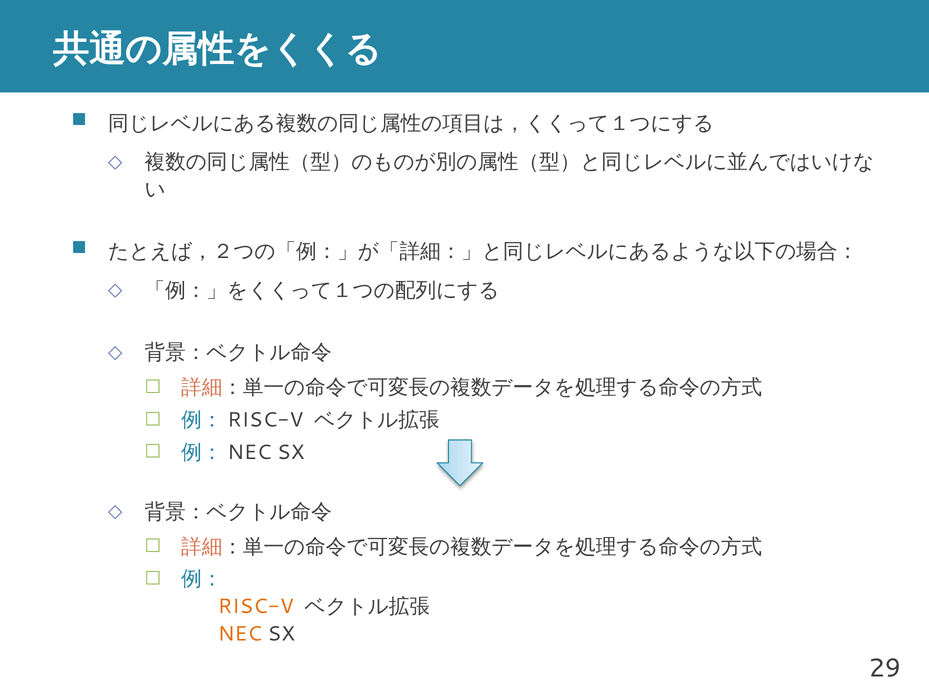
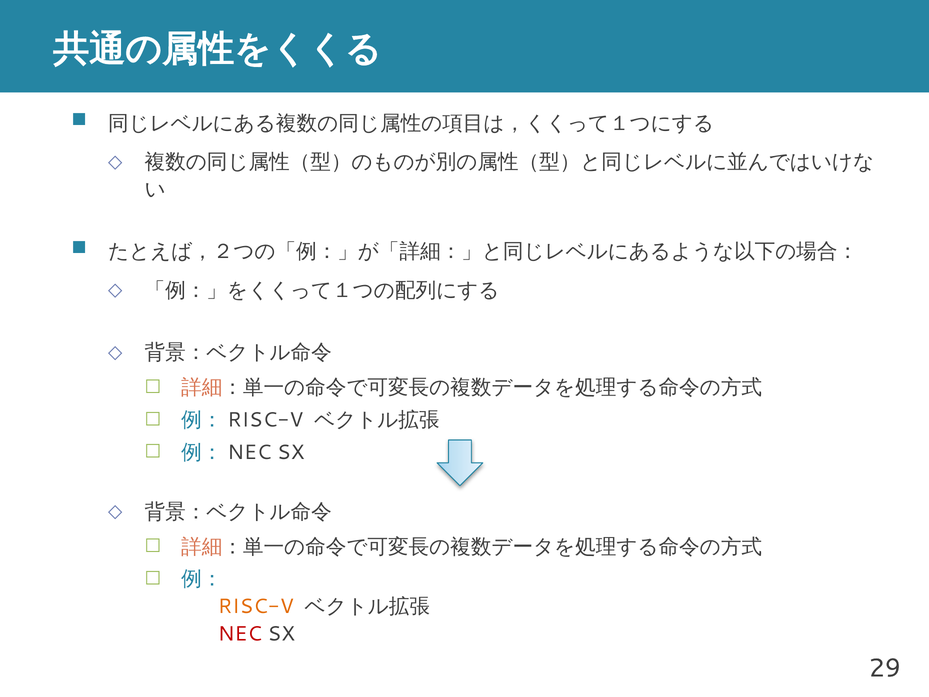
NEC colour: orange -> red
